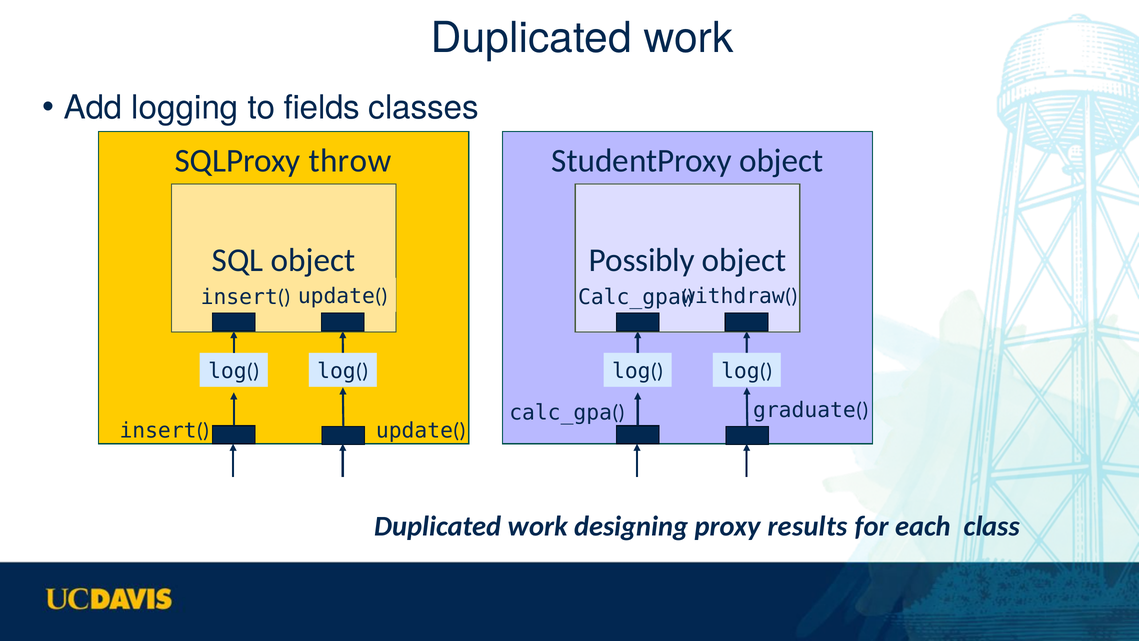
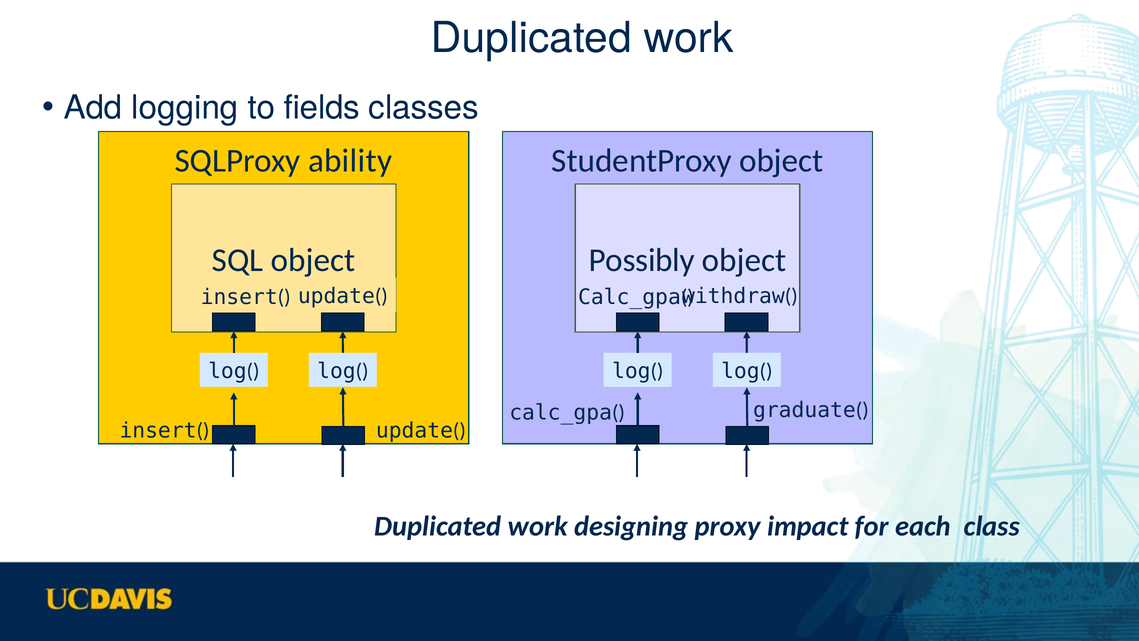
throw: throw -> ability
results: results -> impact
